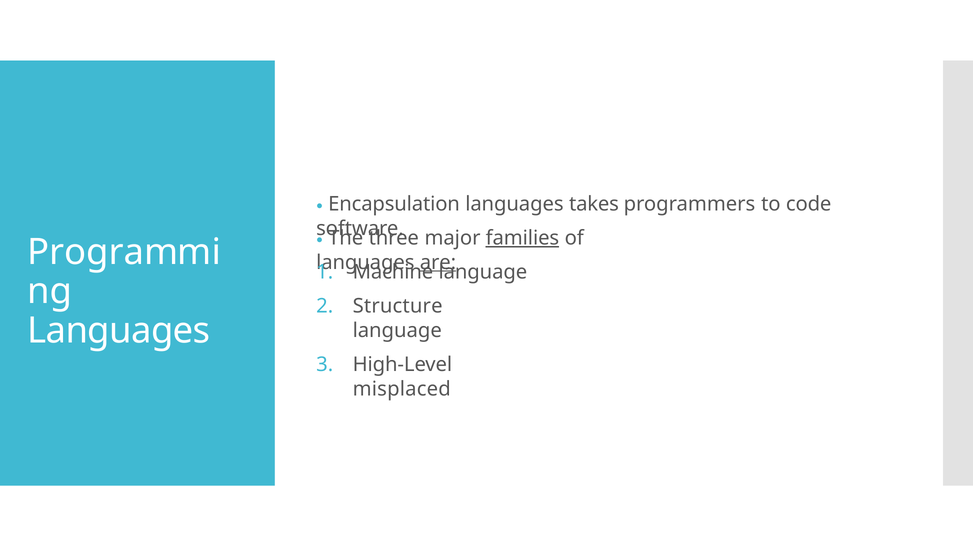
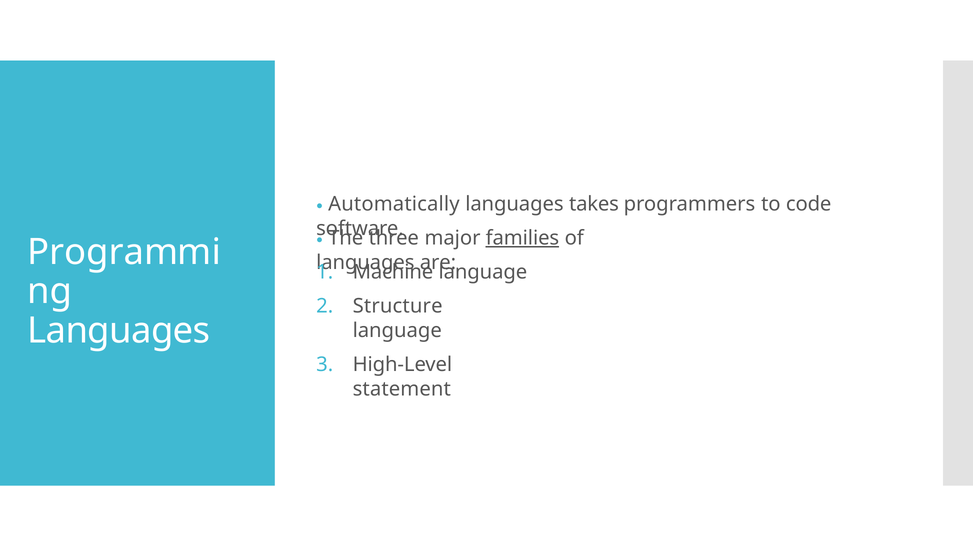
Encapsulation: Encapsulation -> Automatically
are underline: present -> none
misplaced: misplaced -> statement
